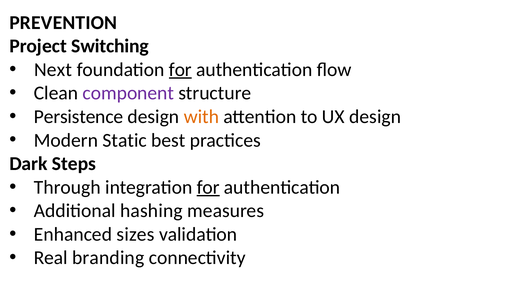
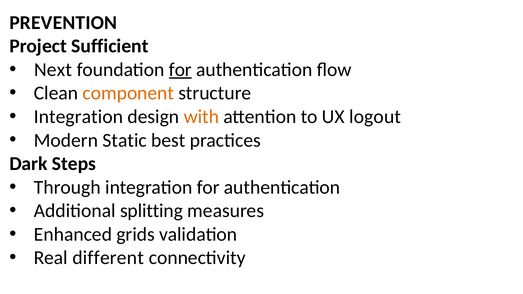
Switching: Switching -> Sufficient
component colour: purple -> orange
Persistence at (79, 117): Persistence -> Integration
UX design: design -> logout
for at (208, 187) underline: present -> none
hashing: hashing -> splitting
sizes: sizes -> grids
branding: branding -> different
